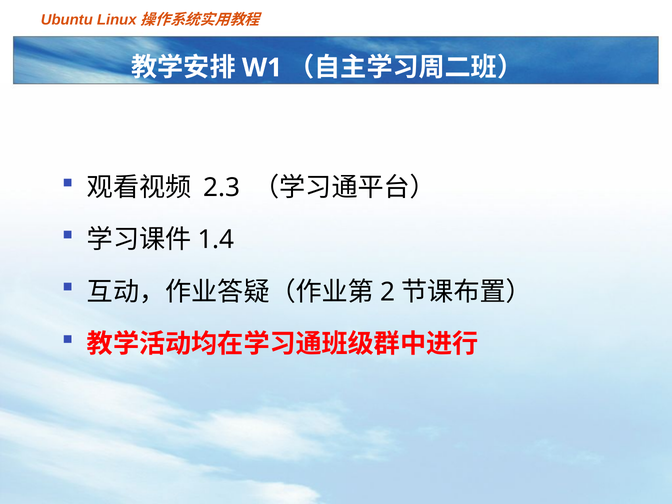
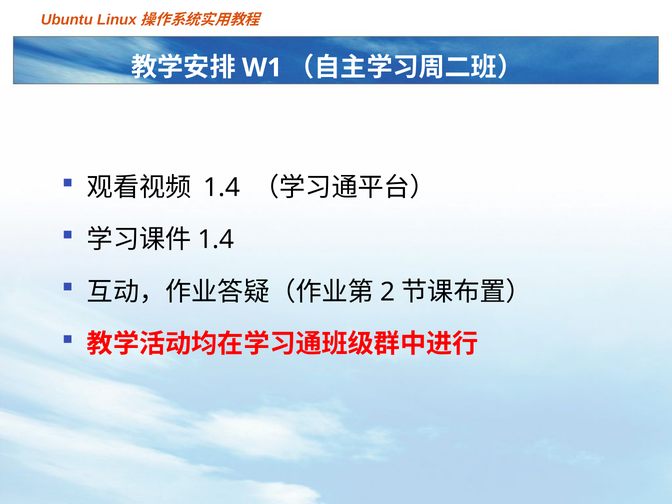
2.3 at (222, 188): 2.3 -> 1.4
